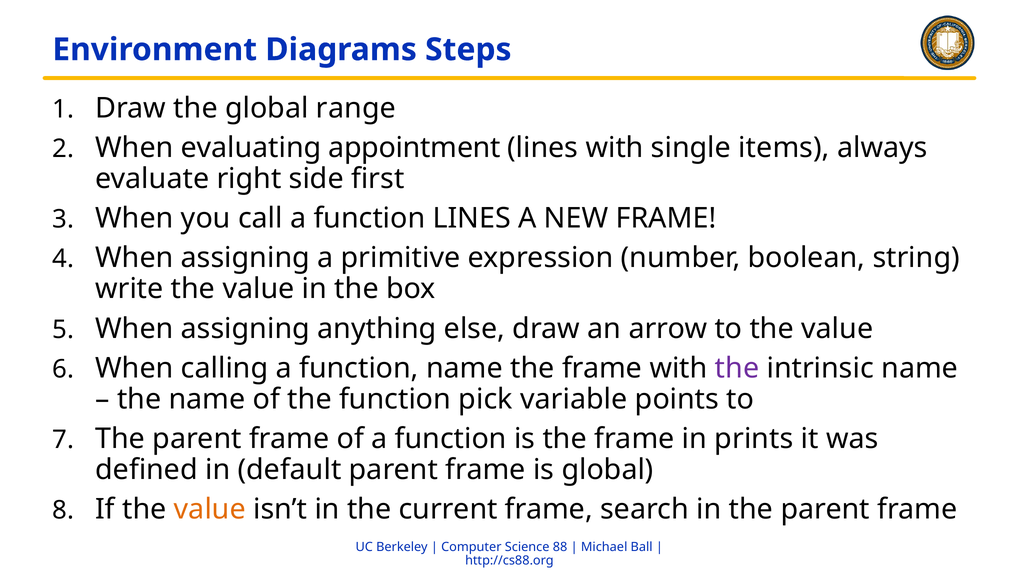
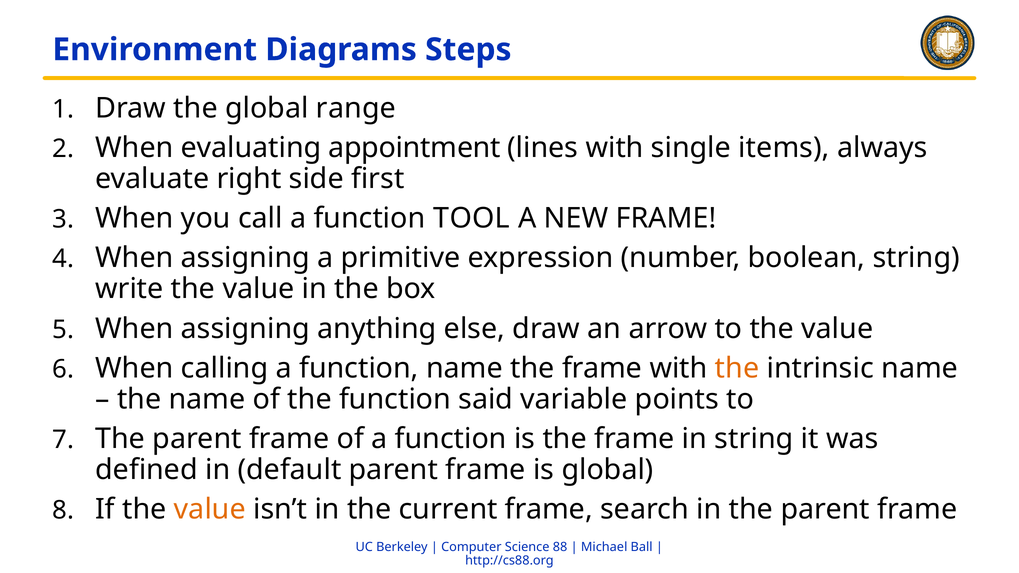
function LINES: LINES -> TOOL
the at (737, 368) colour: purple -> orange
pick: pick -> said
in prints: prints -> string
